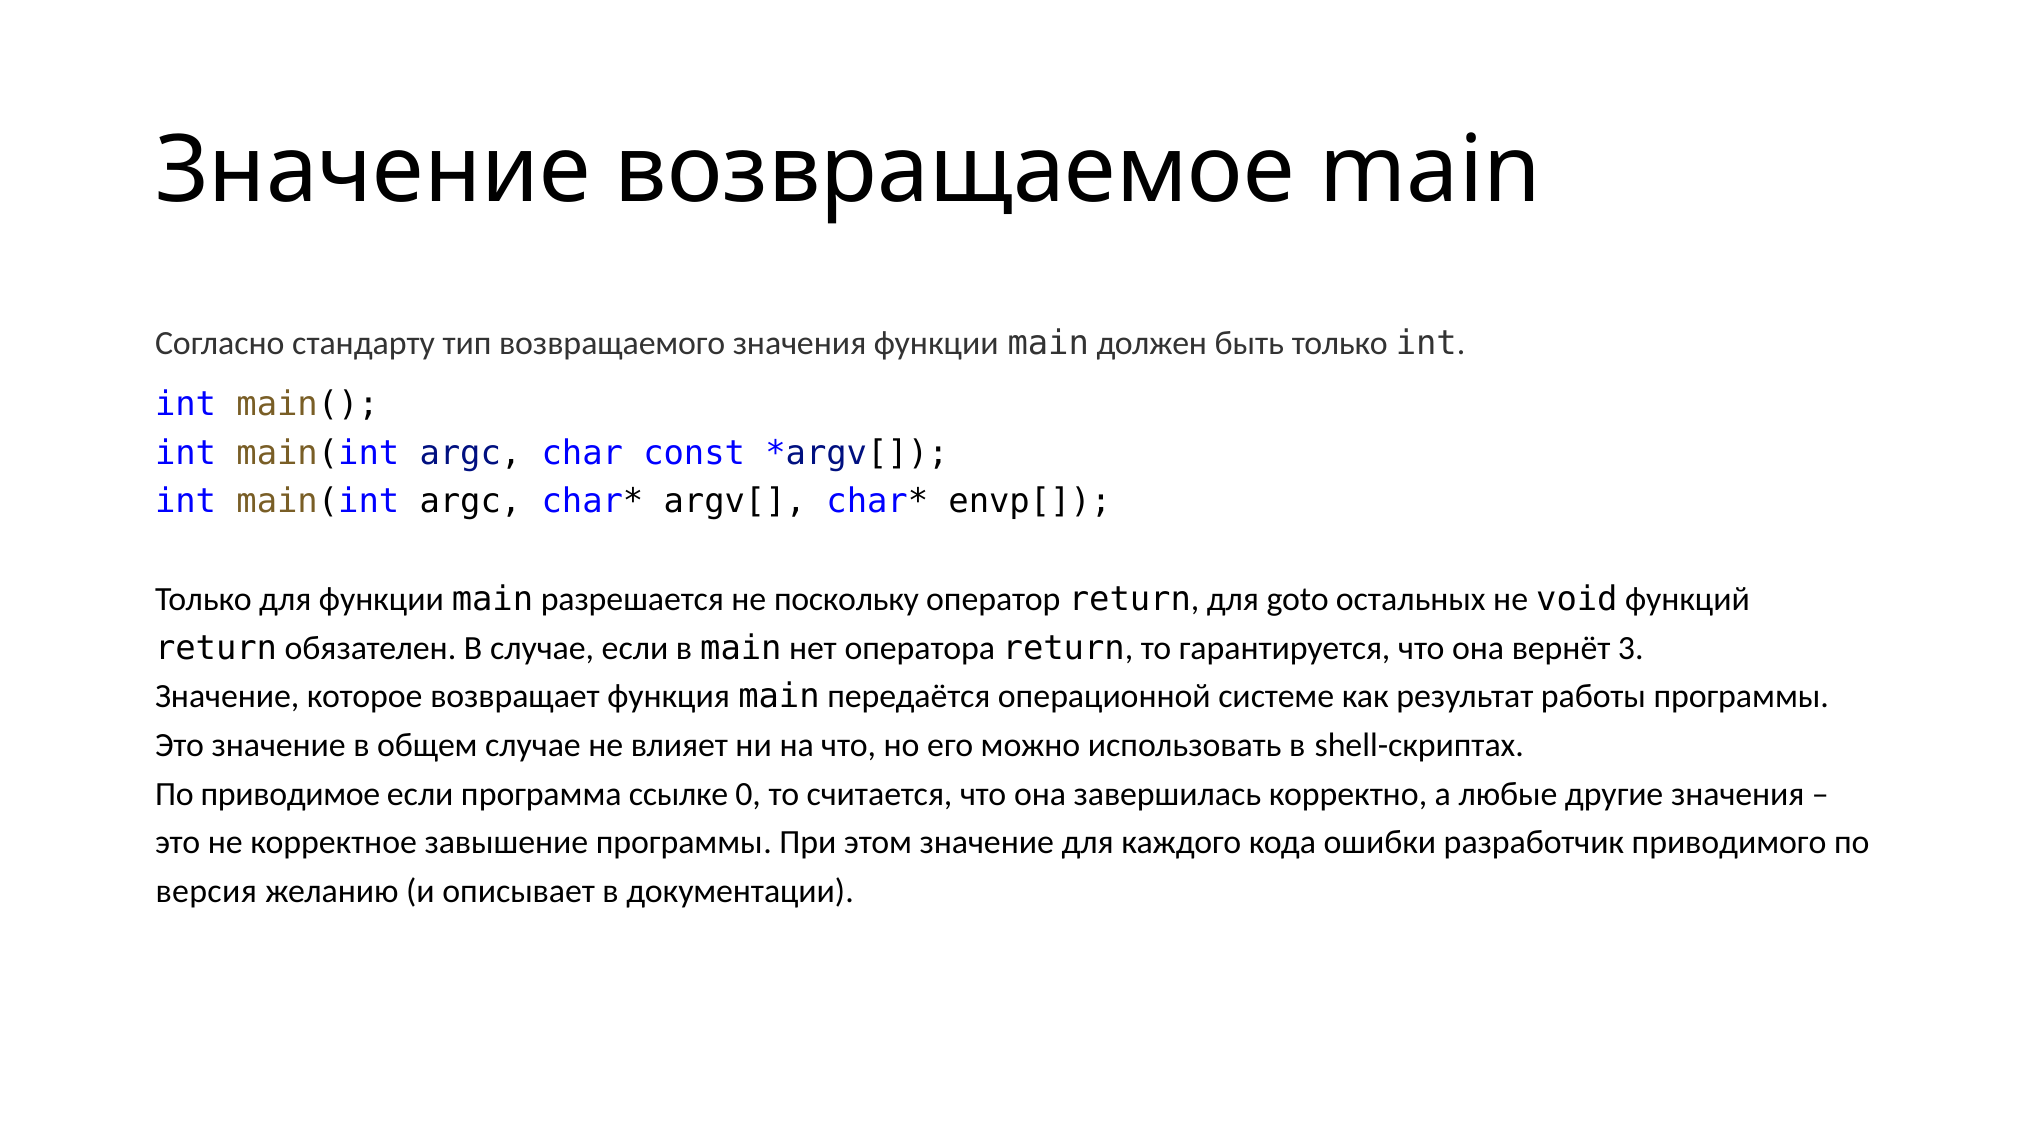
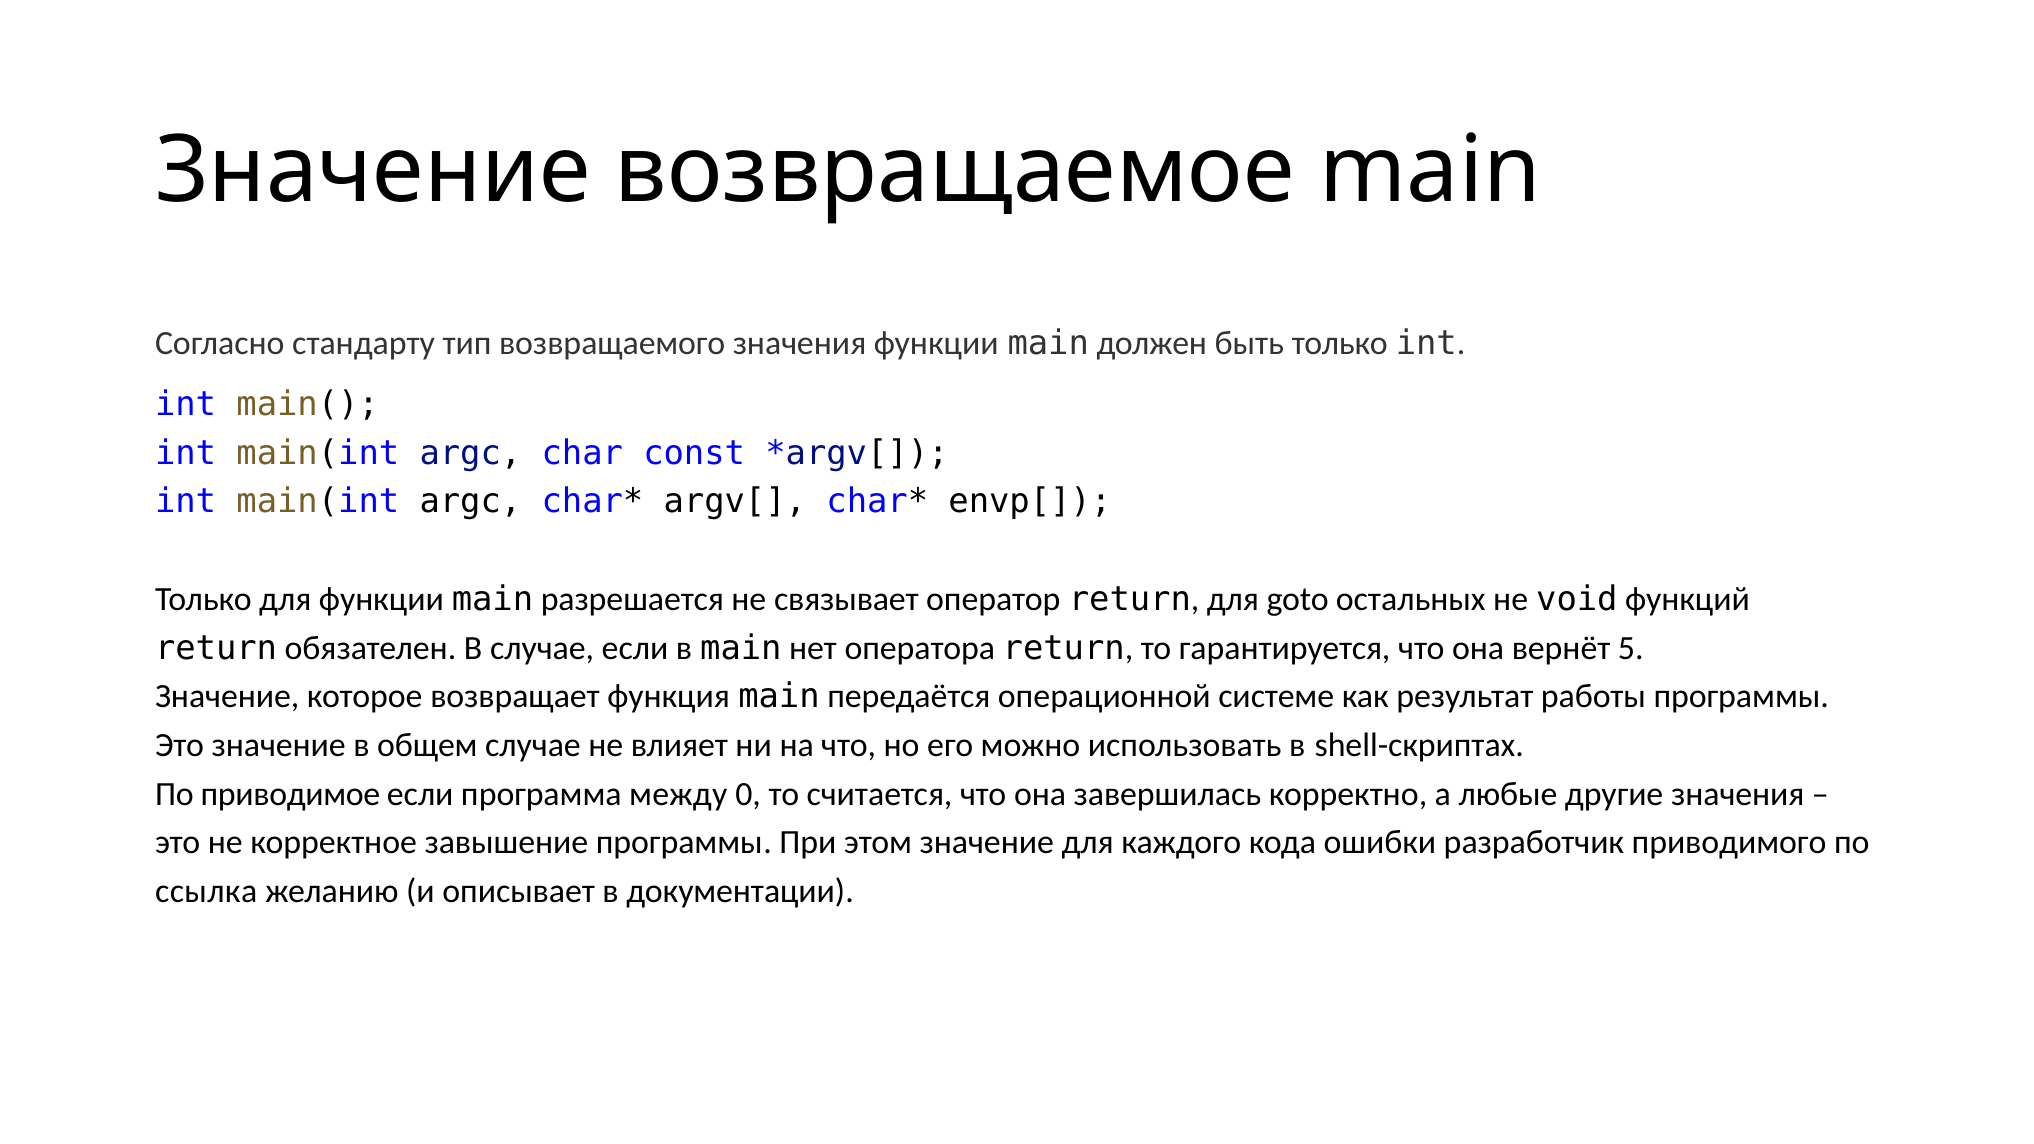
поскольку: поскольку -> связывает
3: 3 -> 5
ссылке: ссылке -> между
версия: версия -> ссылка
